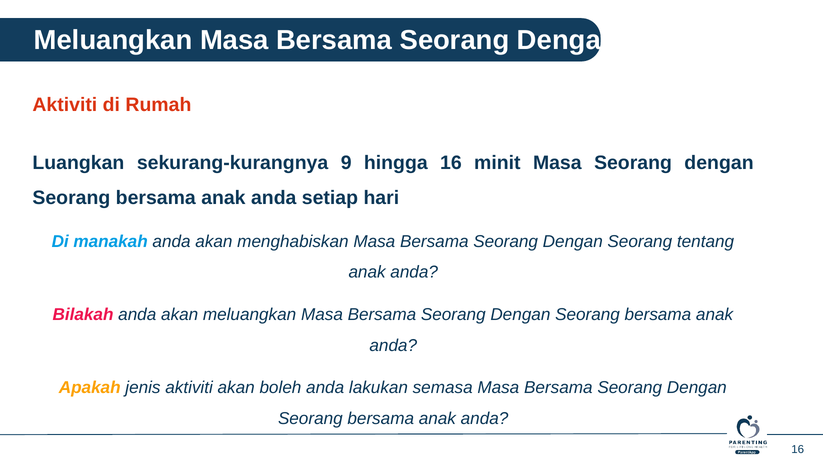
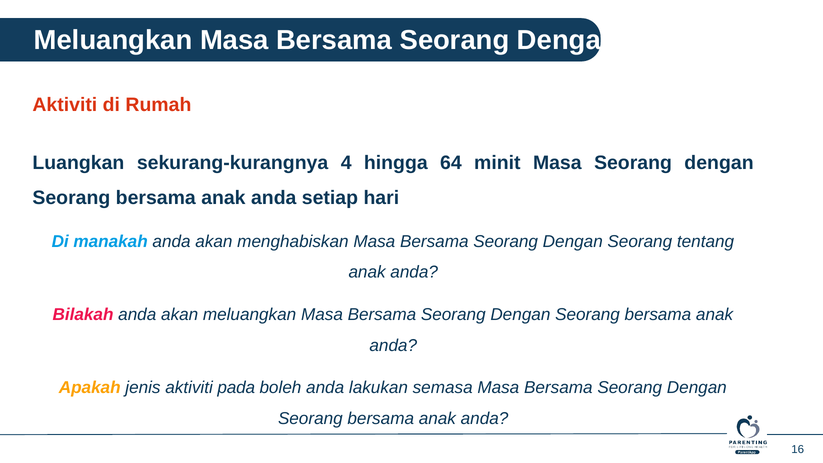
9: 9 -> 4
hingga 16: 16 -> 64
aktiviti akan: akan -> pada
